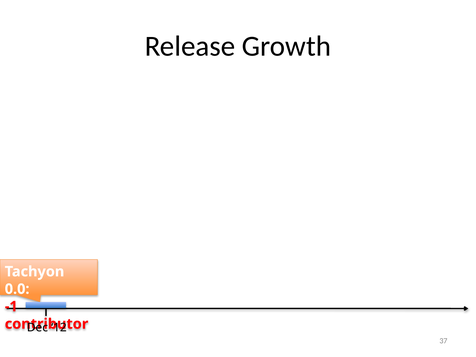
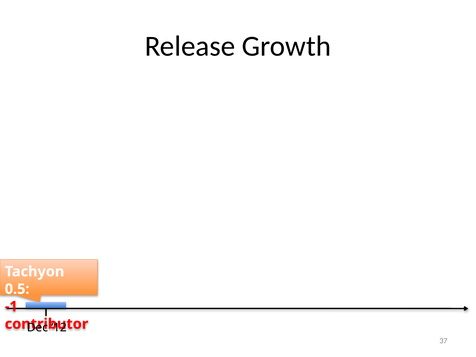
0.0: 0.0 -> 0.5
